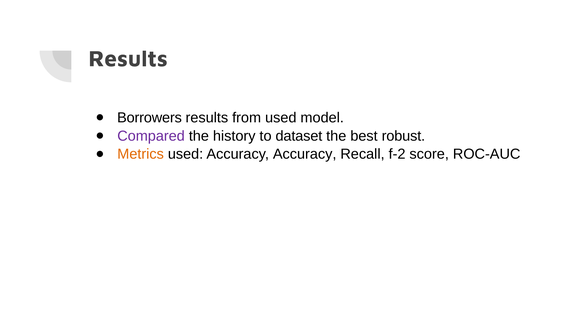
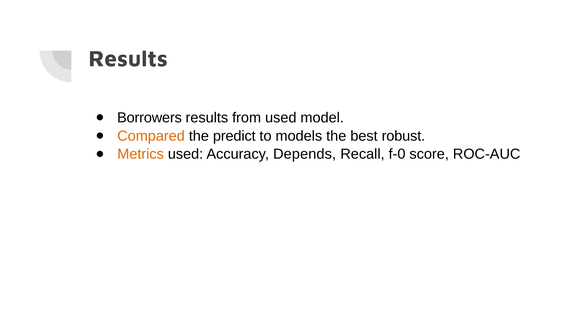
Compared colour: purple -> orange
history: history -> predict
dataset: dataset -> models
Accuracy Accuracy: Accuracy -> Depends
f-2: f-2 -> f-0
